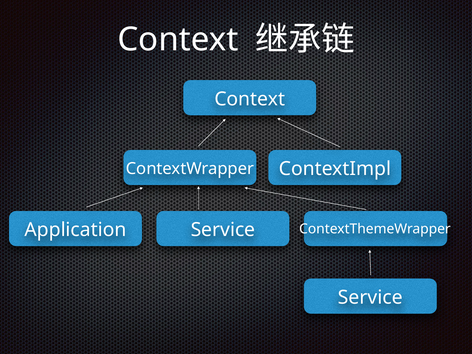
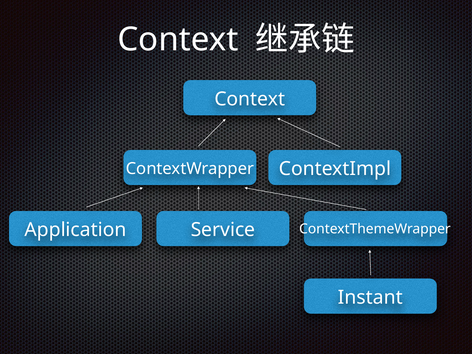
Service at (370, 297): Service -> Instant
